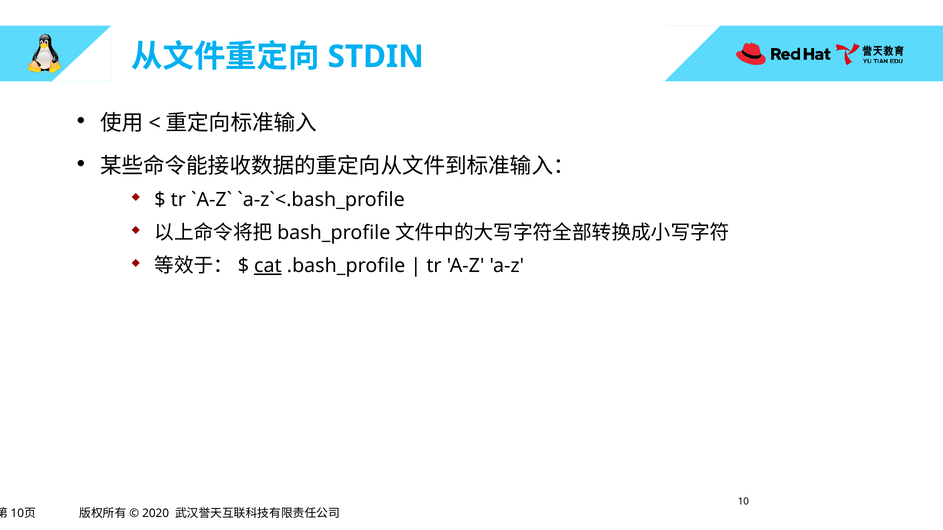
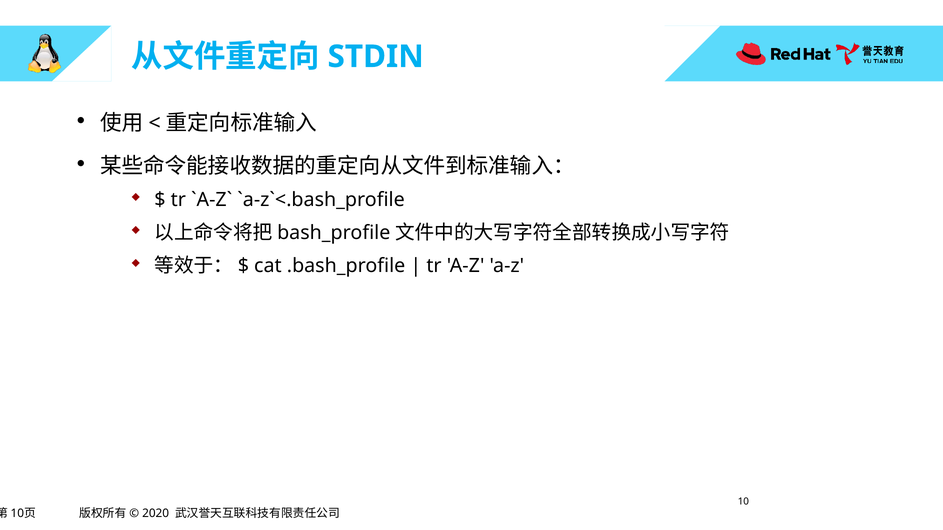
cat underline: present -> none
